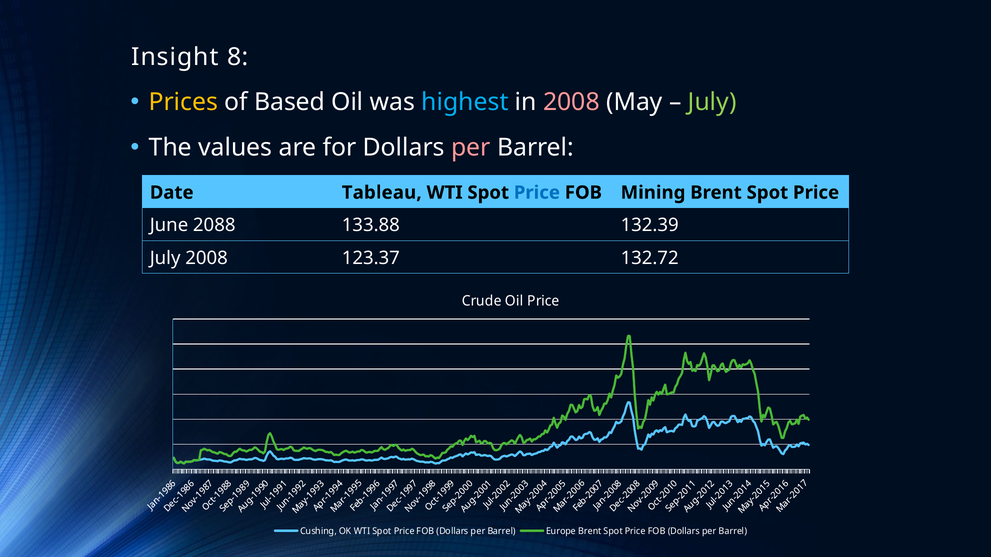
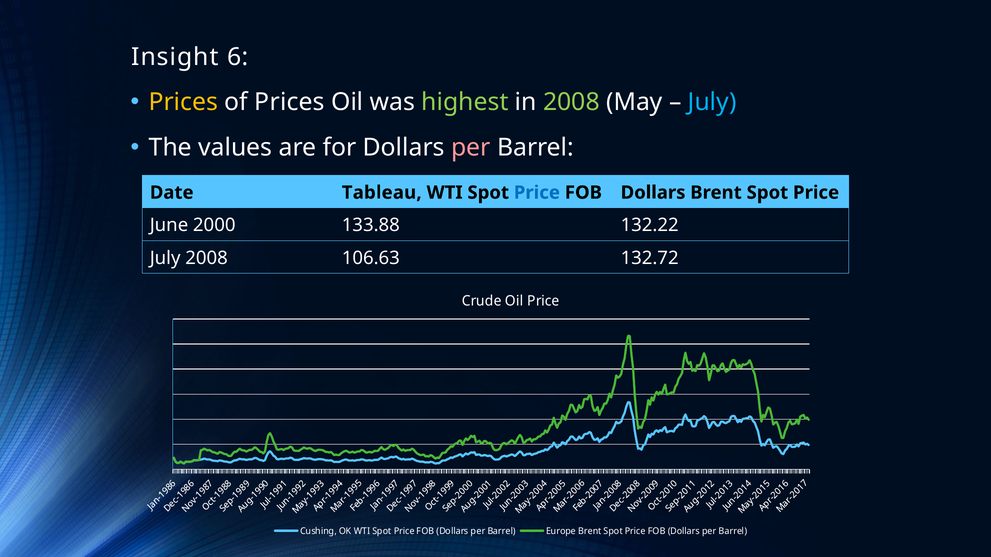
8: 8 -> 6
of Based: Based -> Prices
highest colour: light blue -> light green
2008 at (571, 102) colour: pink -> light green
July at (712, 102) colour: light green -> light blue
Mining at (653, 193): Mining -> Dollars
2088: 2088 -> 2000
132.39: 132.39 -> 132.22
123.37: 123.37 -> 106.63
